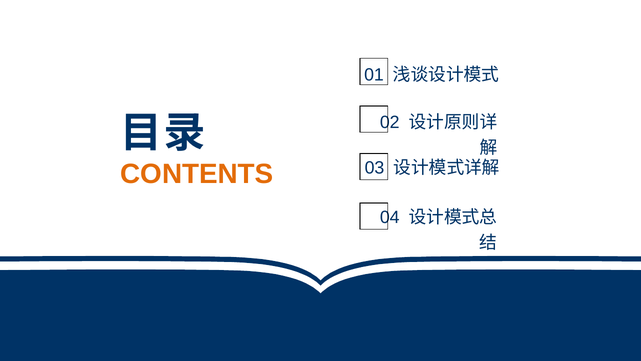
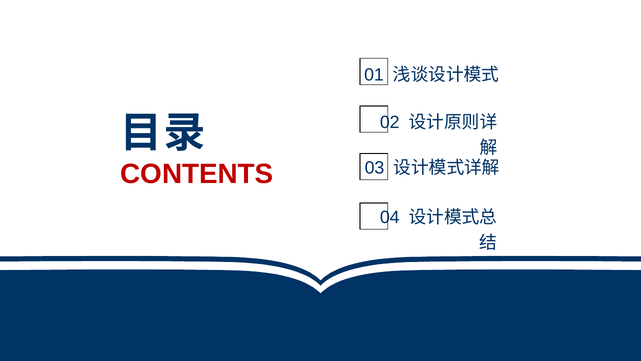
CONTENTS colour: orange -> red
